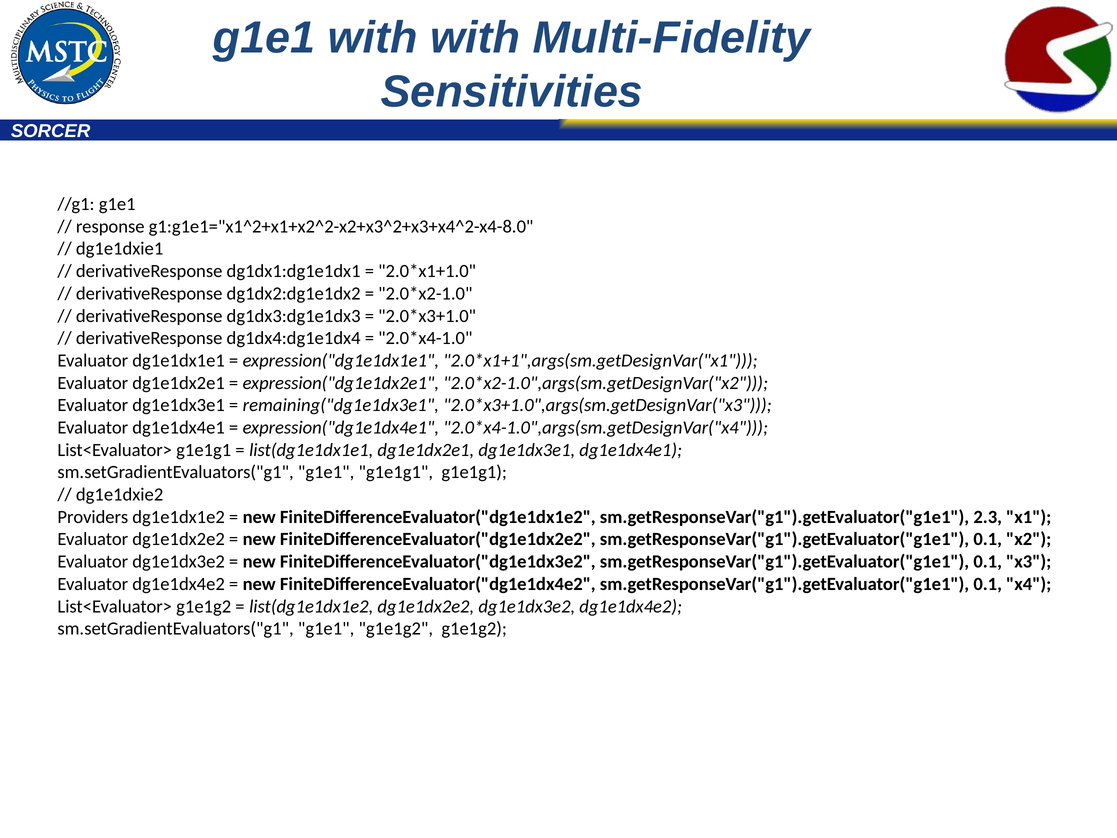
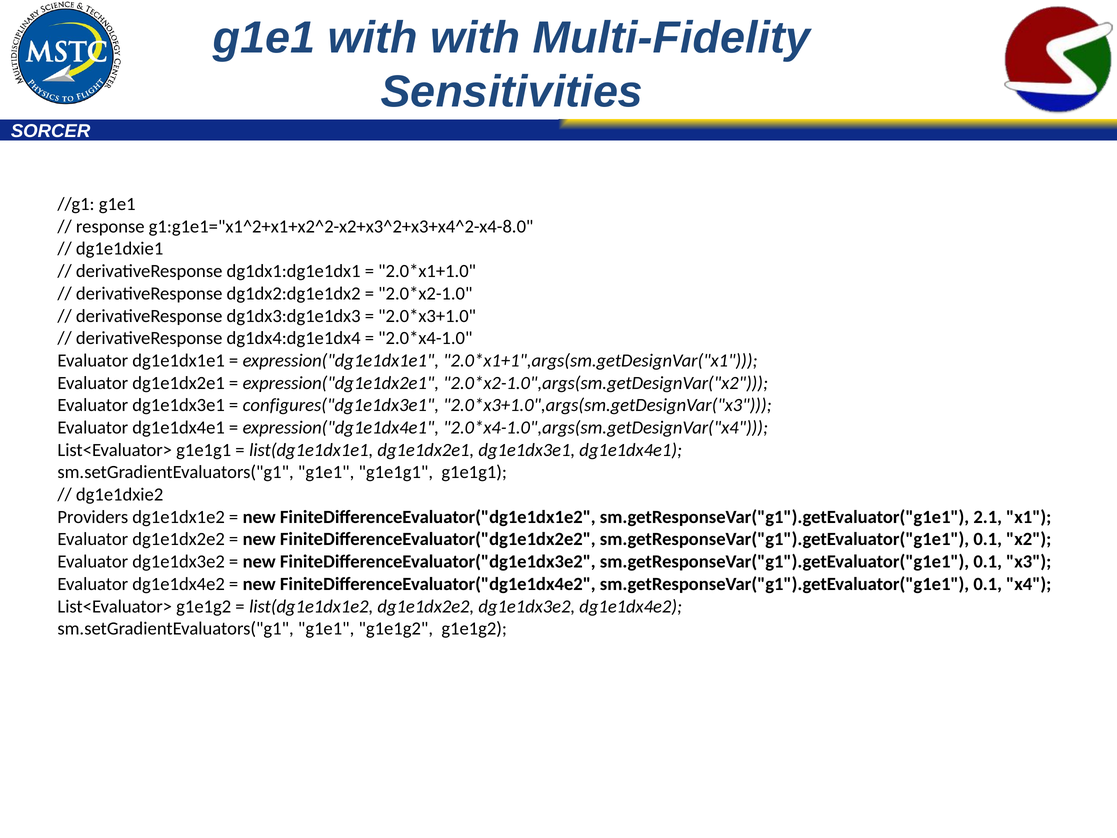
remaining("dg1e1dx3e1: remaining("dg1e1dx3e1 -> configures("dg1e1dx3e1
2.3: 2.3 -> 2.1
